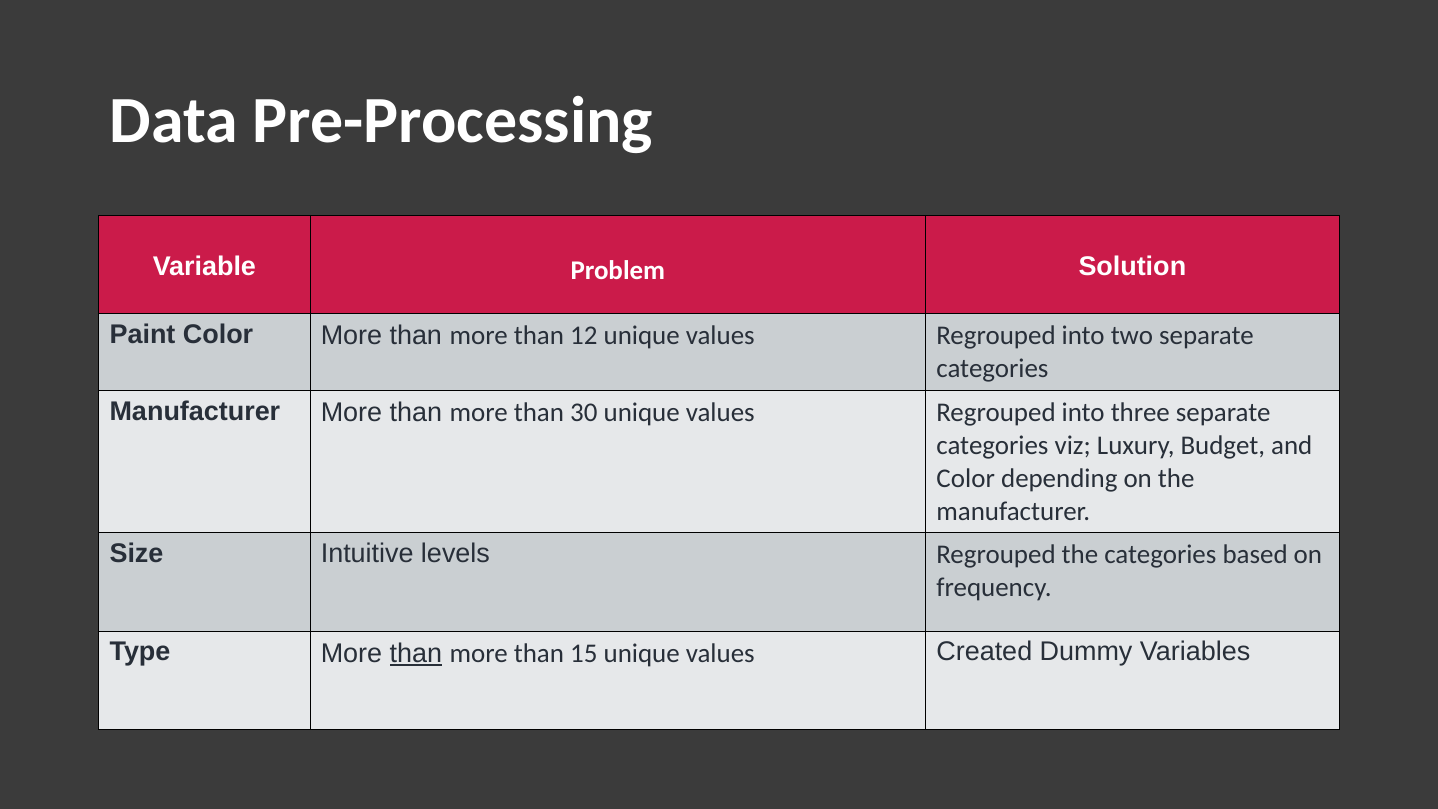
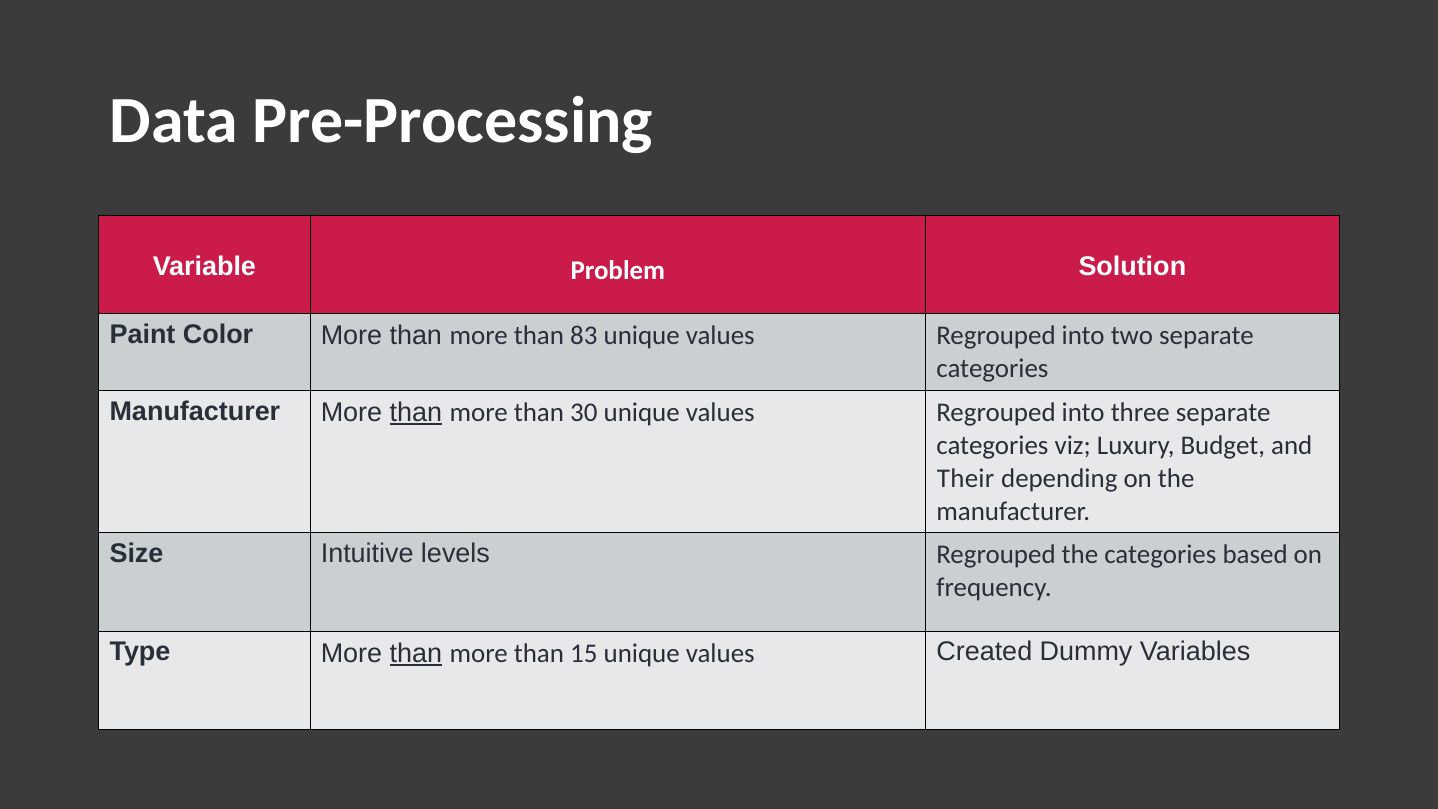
12: 12 -> 83
than at (416, 412) underline: none -> present
Color at (966, 478): Color -> Their
